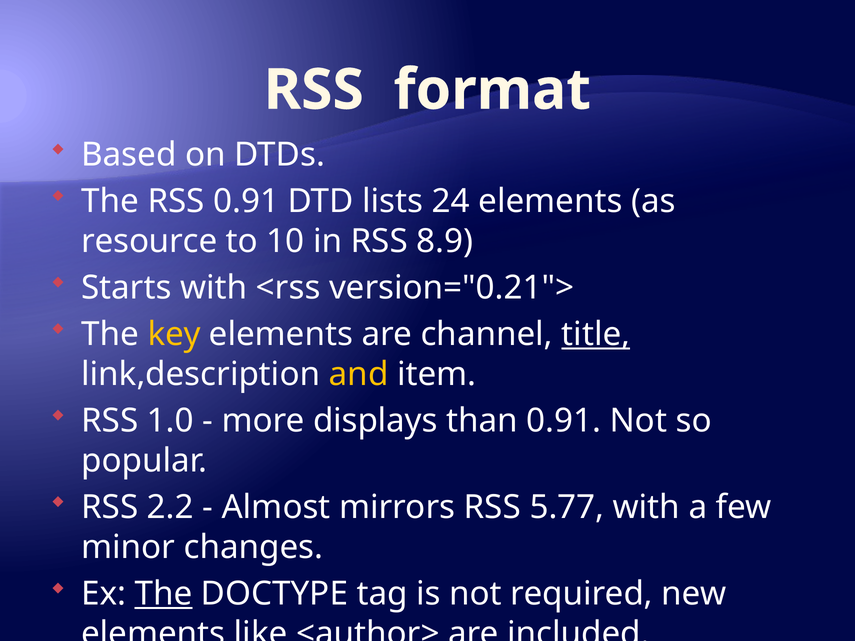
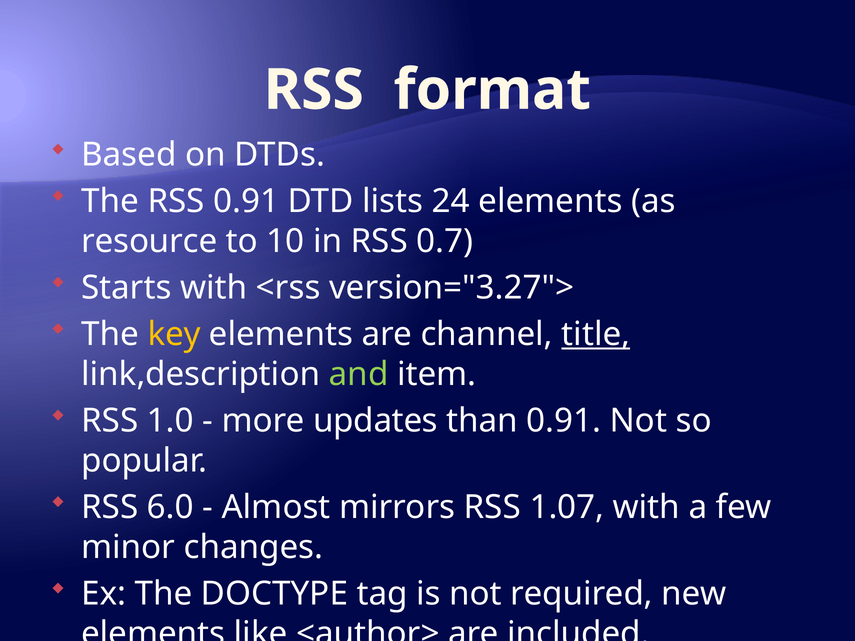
8.9: 8.9 -> 0.7
version="0.21">: version="0.21"> -> version="3.27">
and colour: yellow -> light green
displays: displays -> updates
2.2: 2.2 -> 6.0
5.77: 5.77 -> 1.07
The at (164, 594) underline: present -> none
